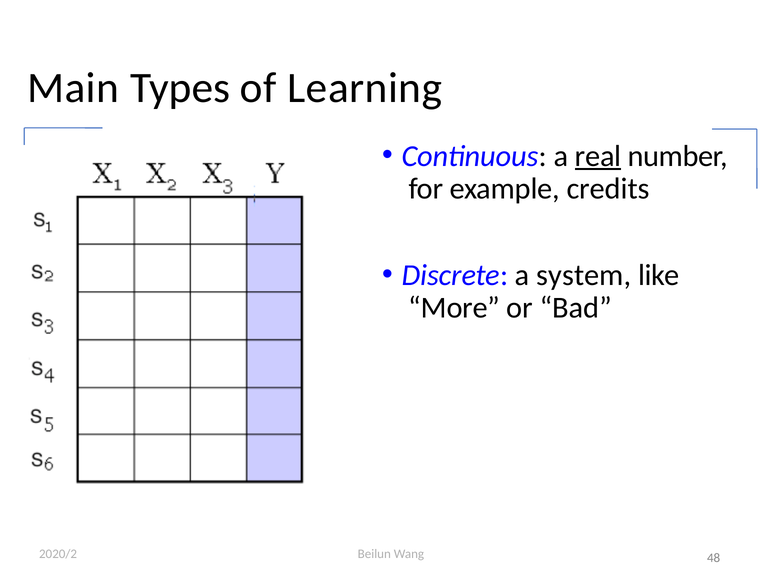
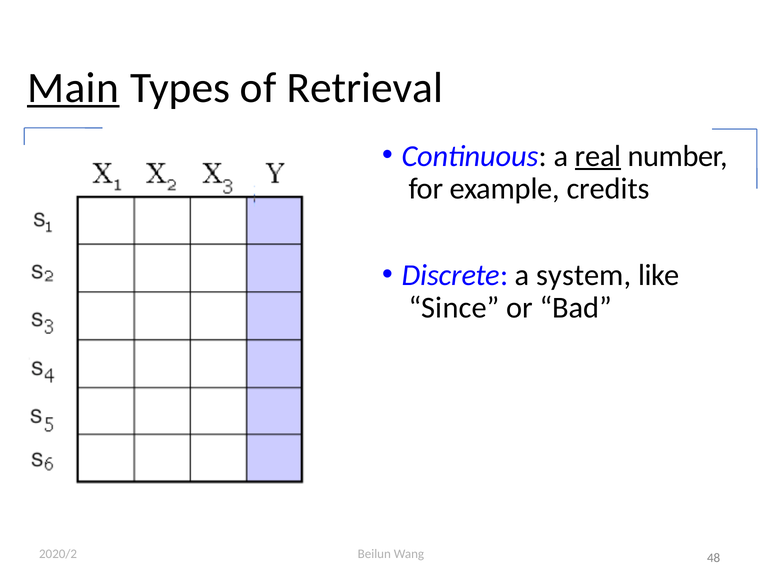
Main underline: none -> present
Learning: Learning -> Retrieval
More: More -> Since
